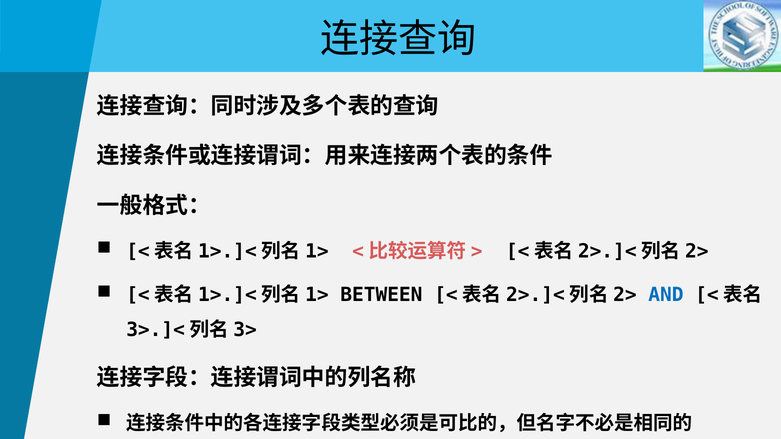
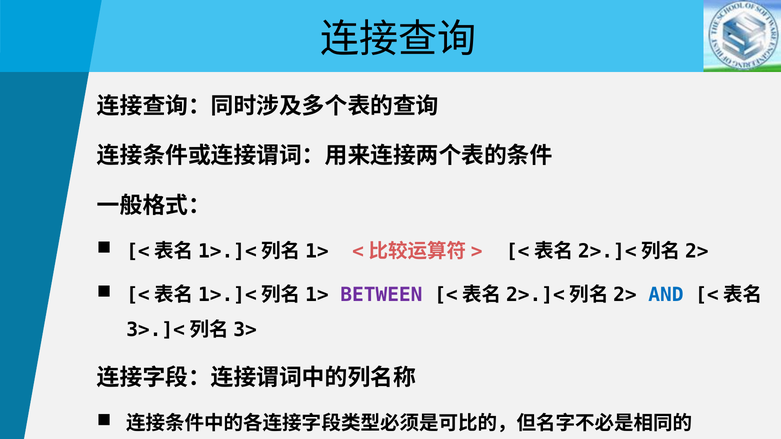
BETWEEN colour: black -> purple
